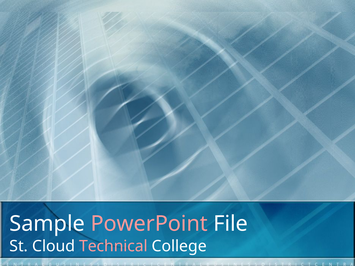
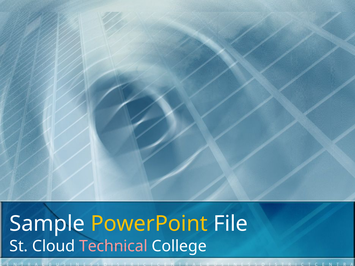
PowerPoint colour: pink -> yellow
